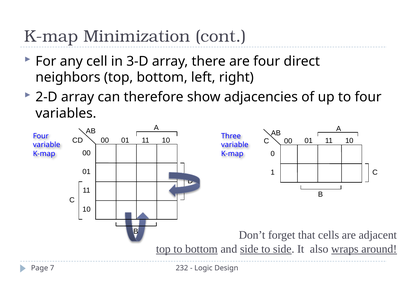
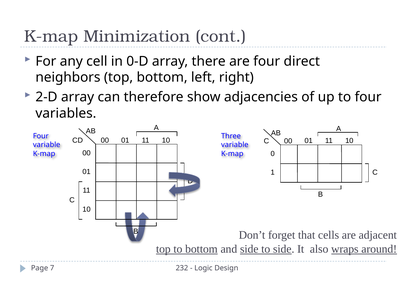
3-D: 3-D -> 0-D
